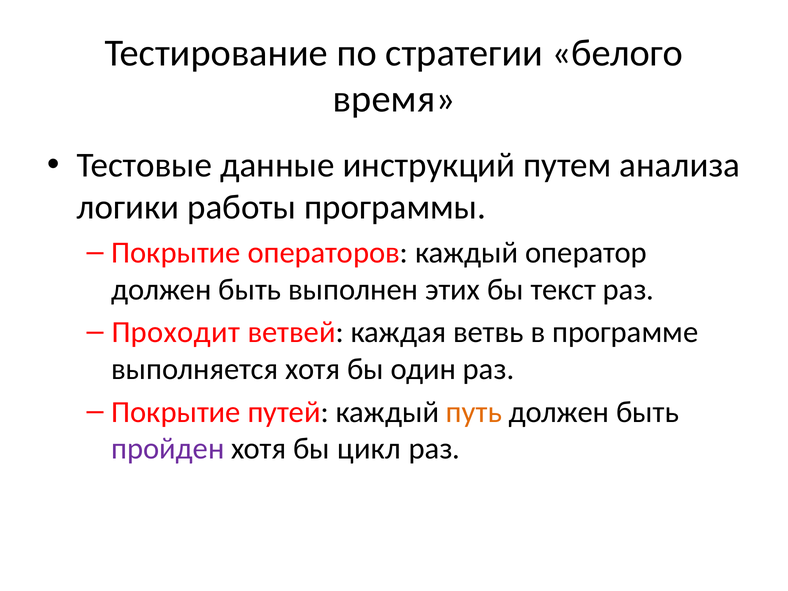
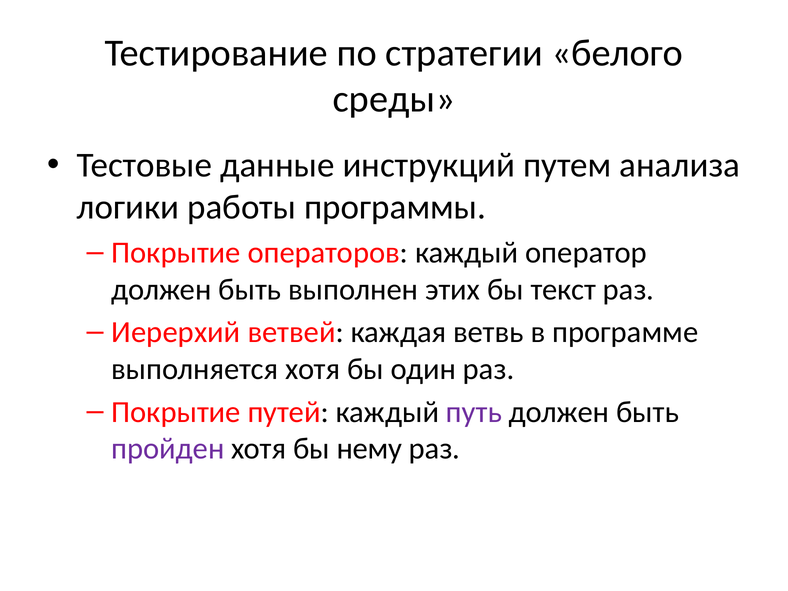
время: время -> среды
Проходит: Проходит -> Иерерхий
путь colour: orange -> purple
цикл: цикл -> нему
